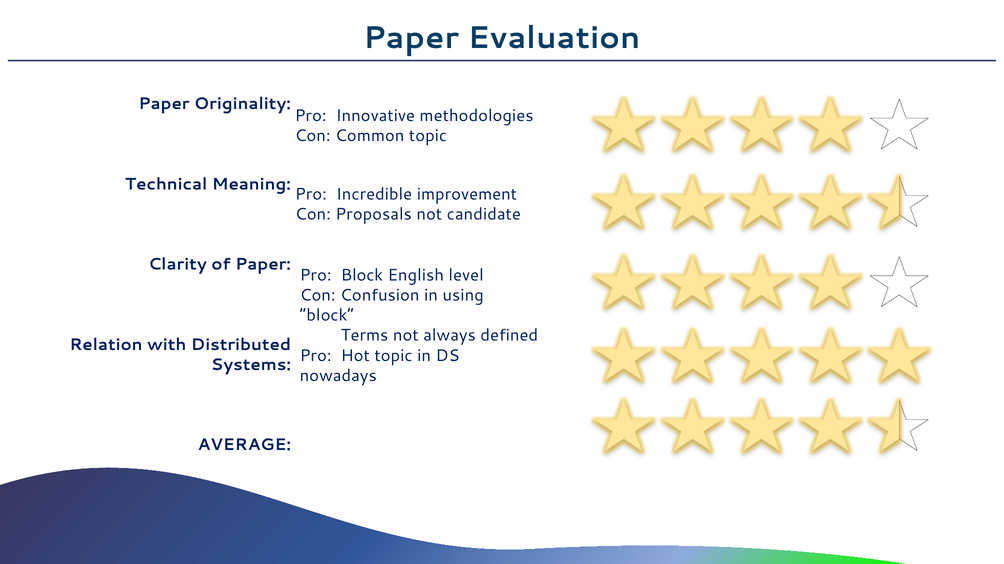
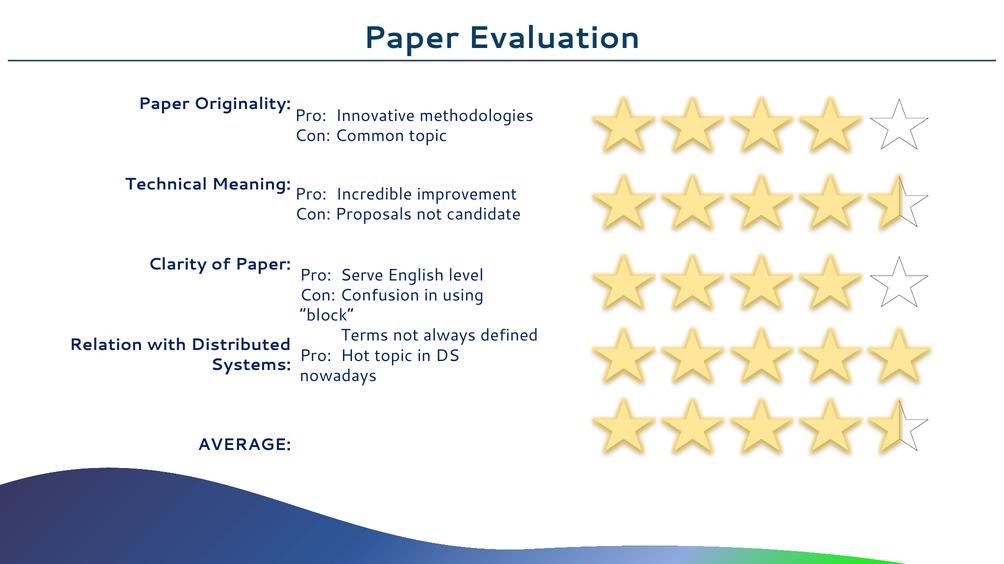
Pro Block: Block -> Serve
